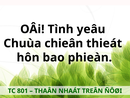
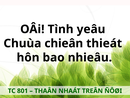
phieàn: phieàn -> nhieâu
